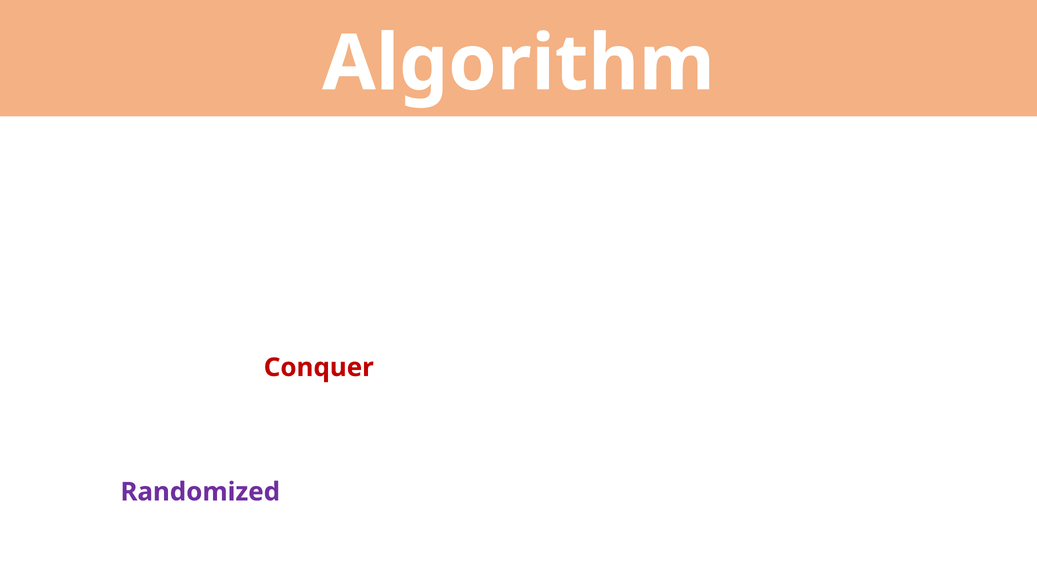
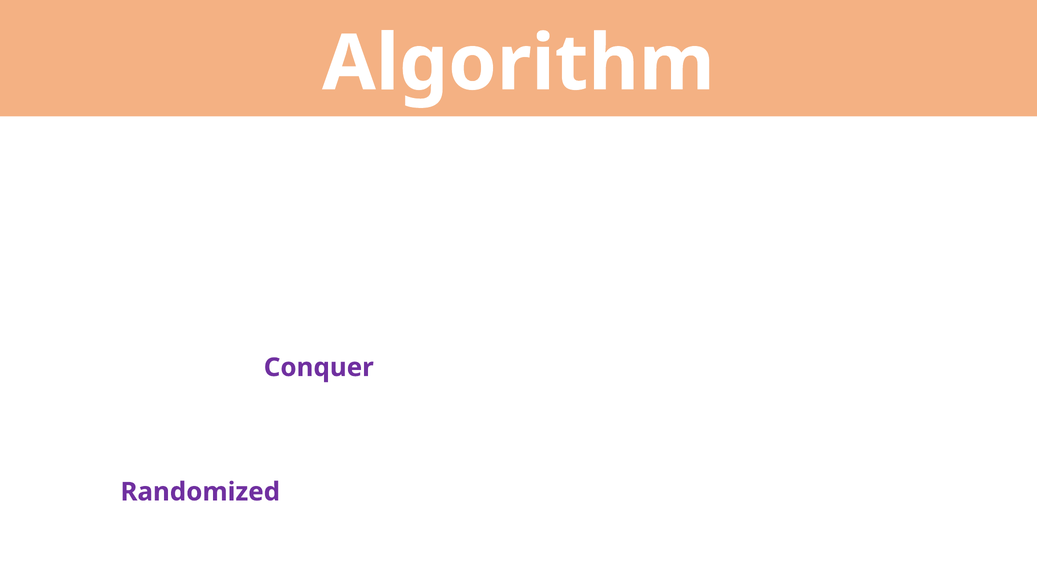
Conquer colour: red -> purple
